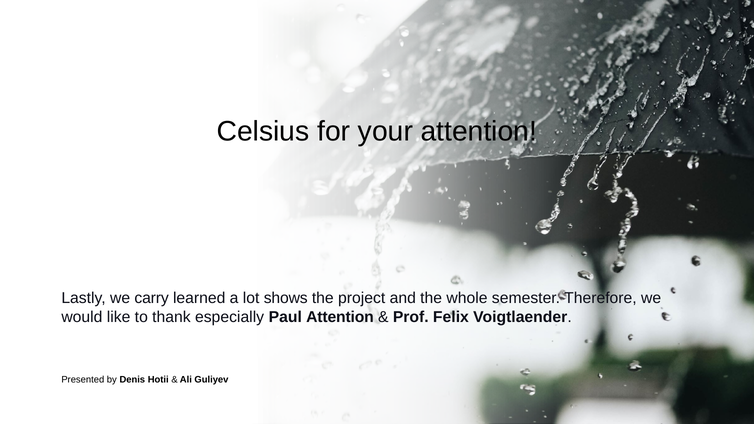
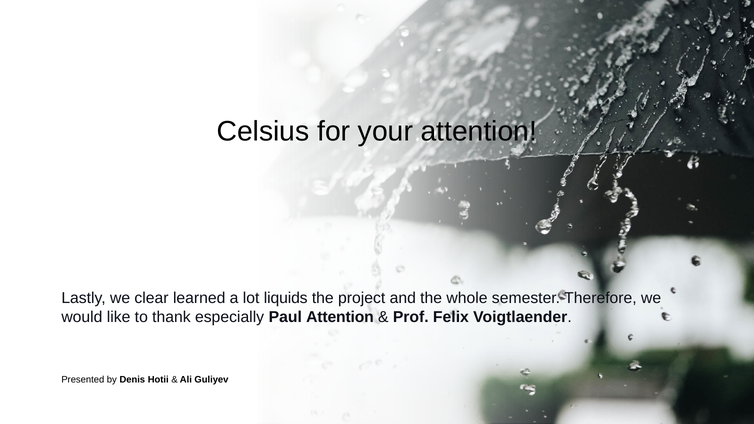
carry: carry -> clear
shows: shows -> liquids
